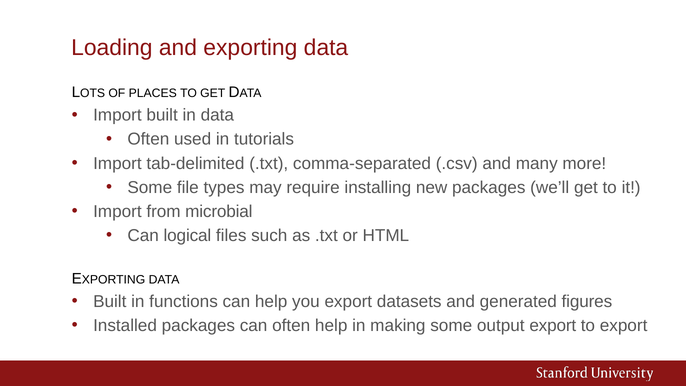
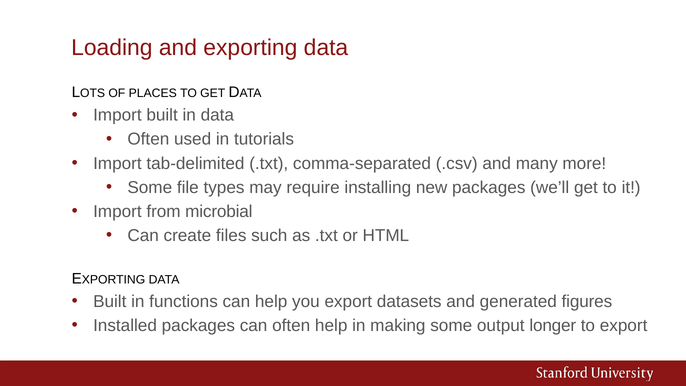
logical: logical -> create
output export: export -> longer
